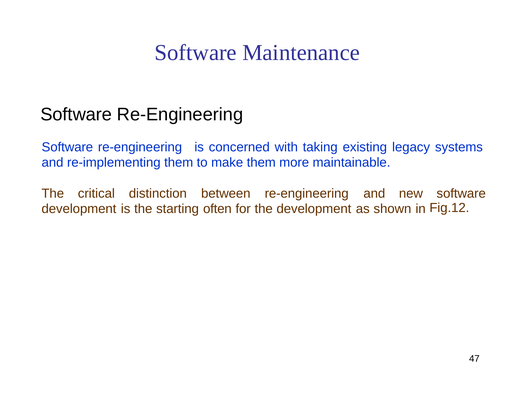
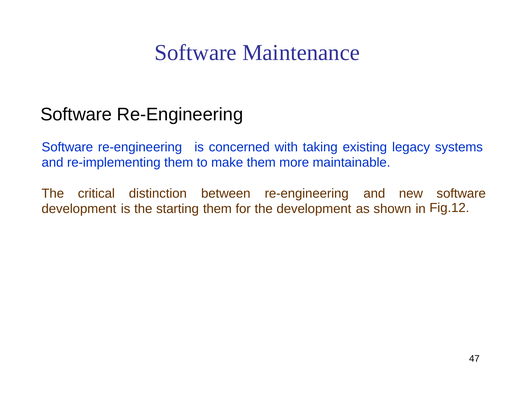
starting often: often -> them
